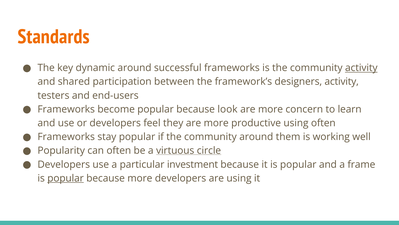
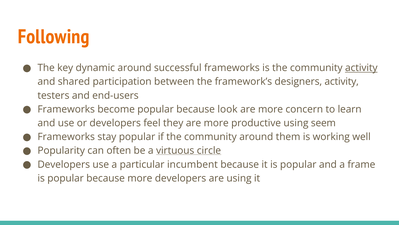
Standards: Standards -> Following
using often: often -> seem
investment: investment -> incumbent
popular at (66, 178) underline: present -> none
